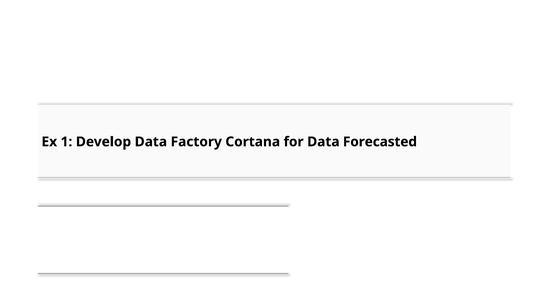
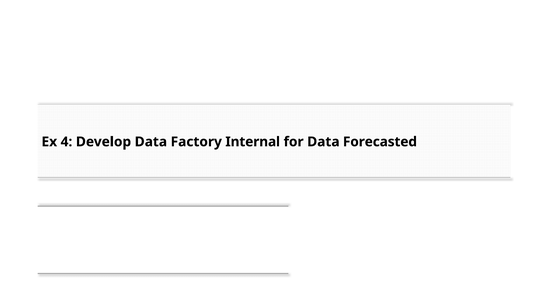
1: 1 -> 4
Cortana: Cortana -> Internal
